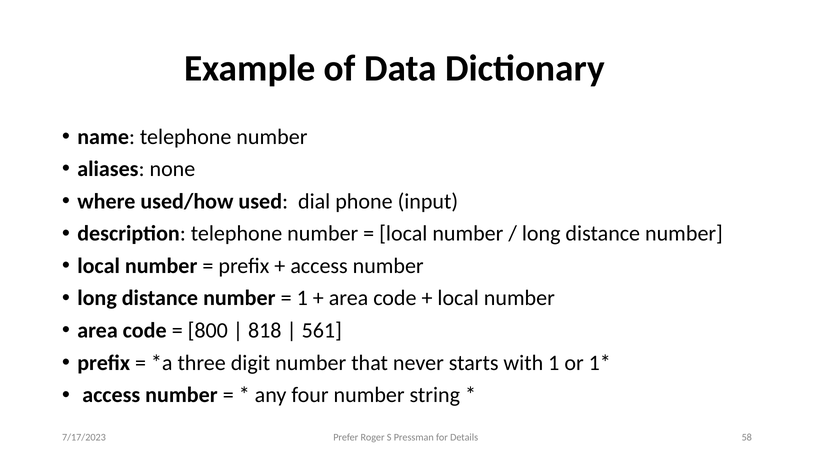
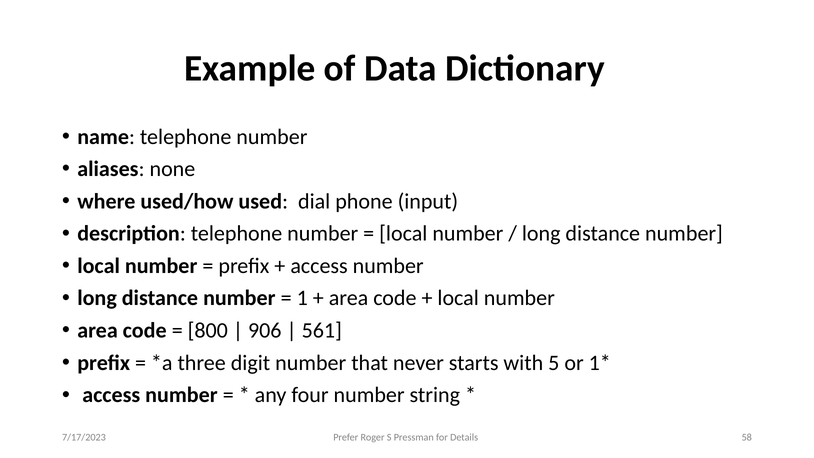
818: 818 -> 906
with 1: 1 -> 5
